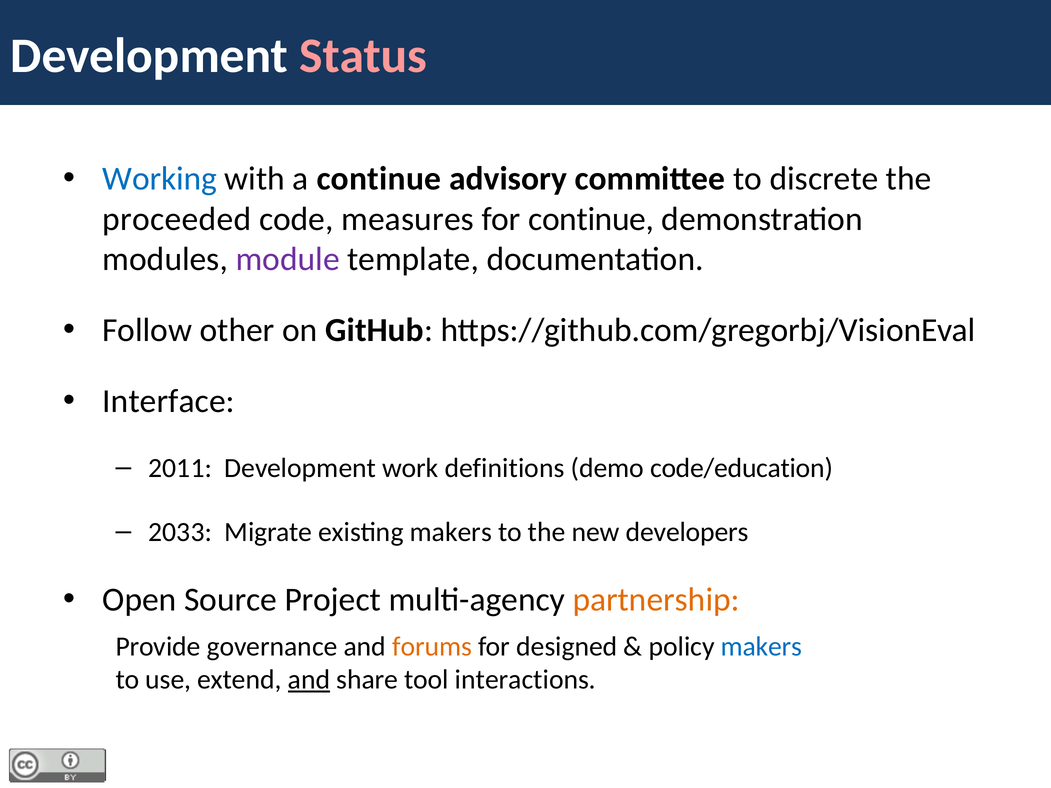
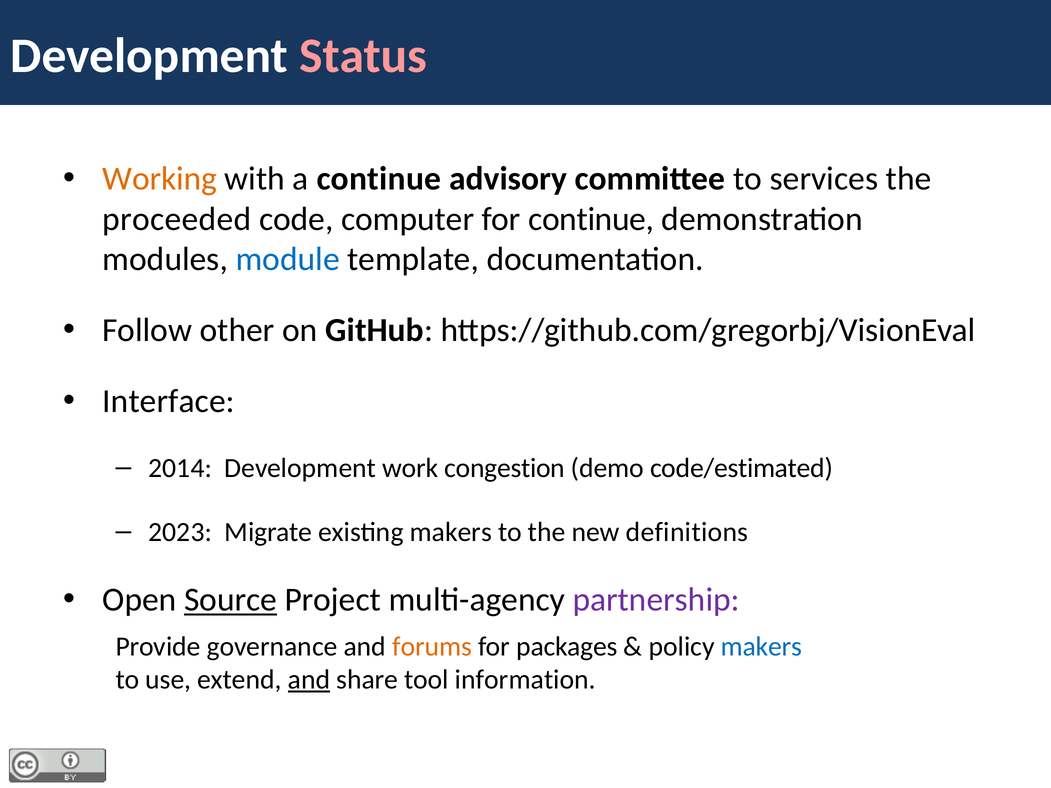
Working colour: blue -> orange
discrete: discrete -> services
measures: measures -> computer
module colour: purple -> blue
2011: 2011 -> 2014
definitions: definitions -> congestion
code/education: code/education -> code/estimated
2033: 2033 -> 2023
developers: developers -> definitions
Source underline: none -> present
partnership colour: orange -> purple
designed: designed -> packages
interactions: interactions -> information
